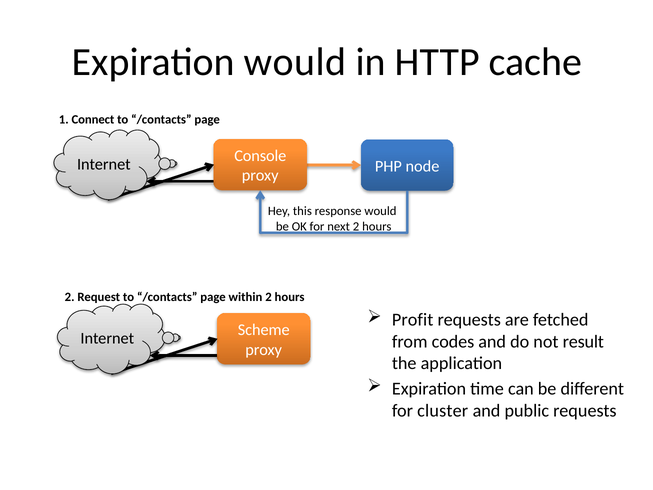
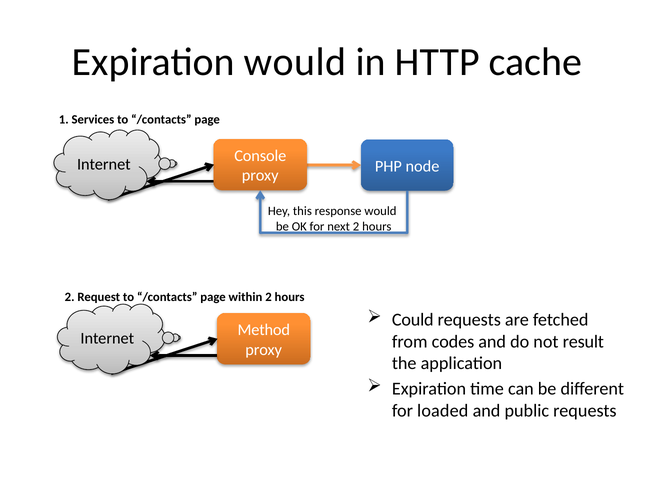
Connect: Connect -> Services
Profit: Profit -> Could
Scheme: Scheme -> Method
cluster: cluster -> loaded
